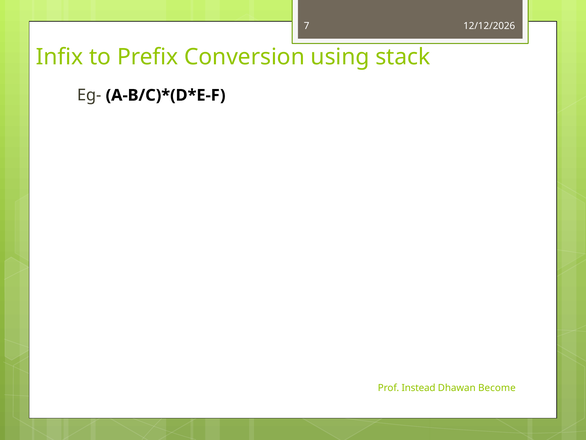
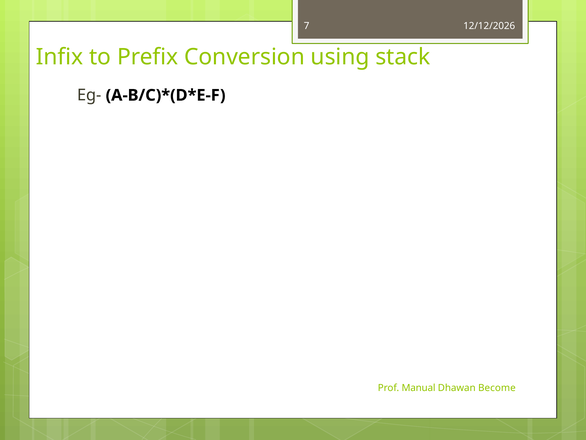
Instead: Instead -> Manual
